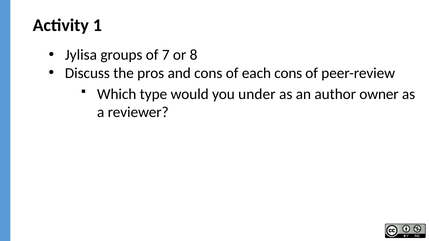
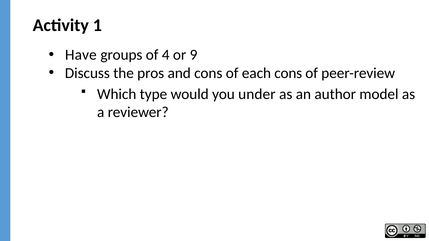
Jylisa: Jylisa -> Have
7: 7 -> 4
8: 8 -> 9
owner: owner -> model
